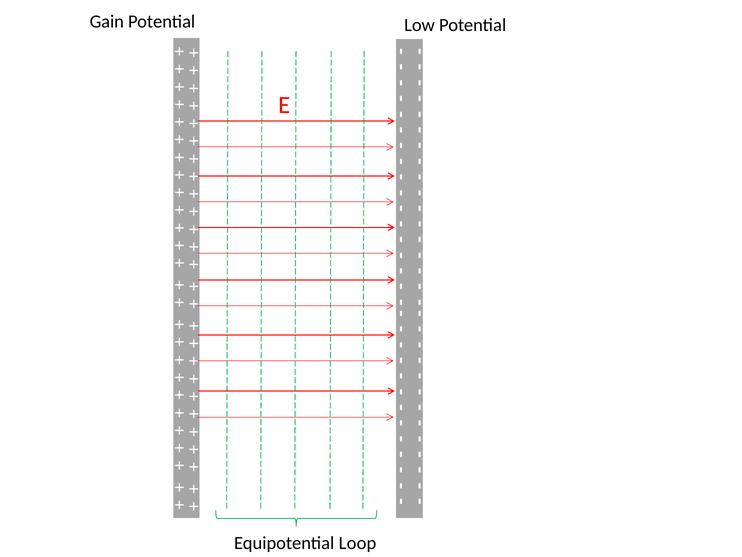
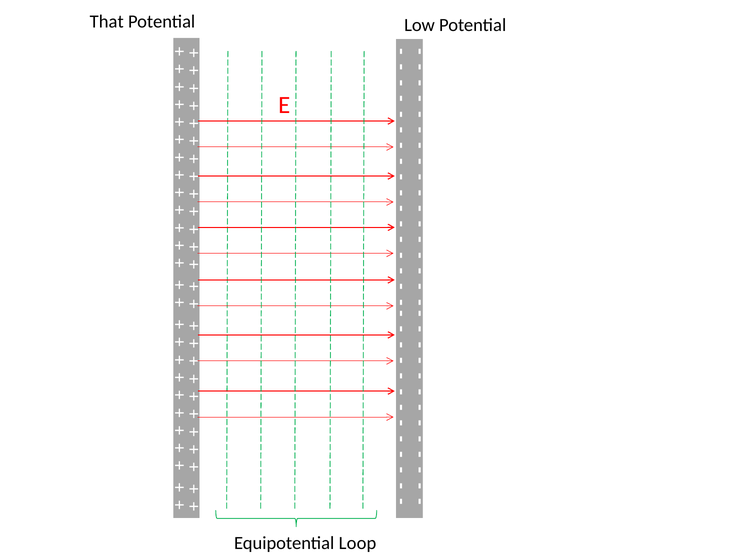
Gain: Gain -> That
